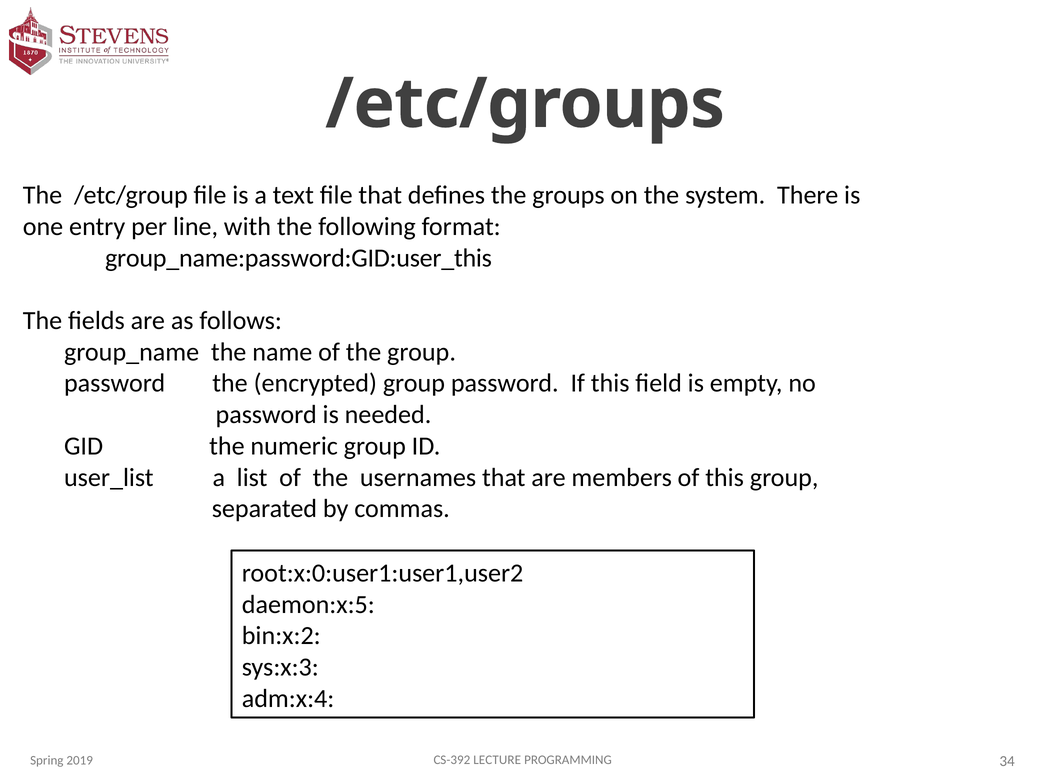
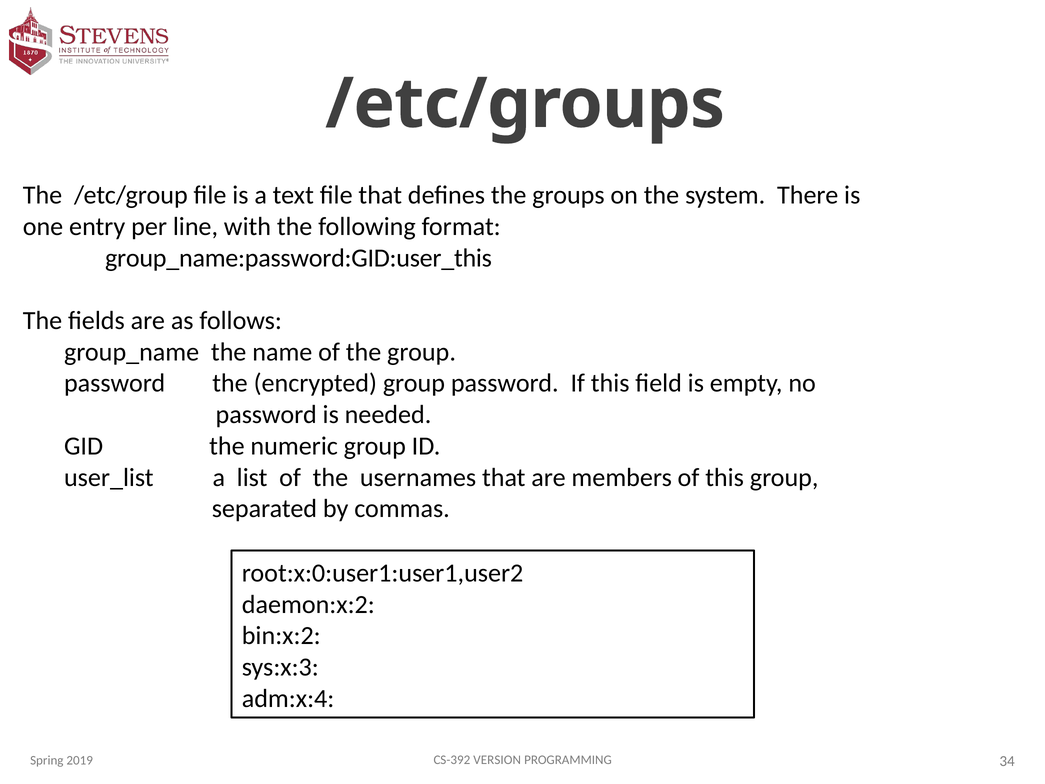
daemon:x:5: daemon:x:5 -> daemon:x:2
LECTURE: LECTURE -> VERSION
